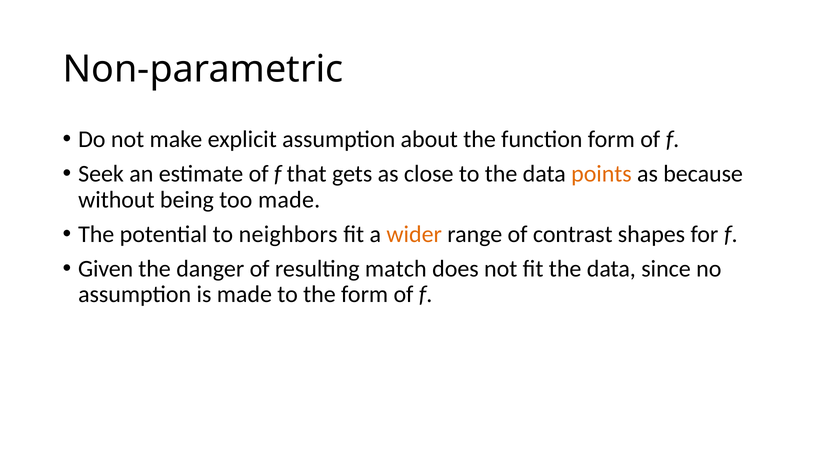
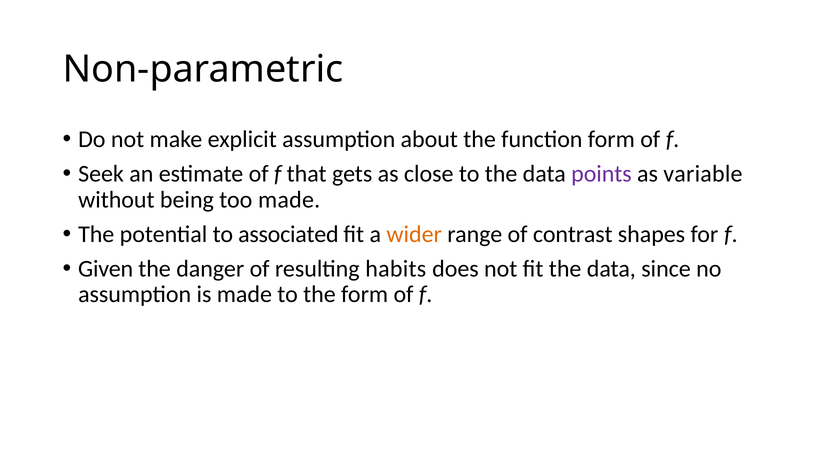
points colour: orange -> purple
because: because -> variable
neighbors: neighbors -> associated
match: match -> habits
